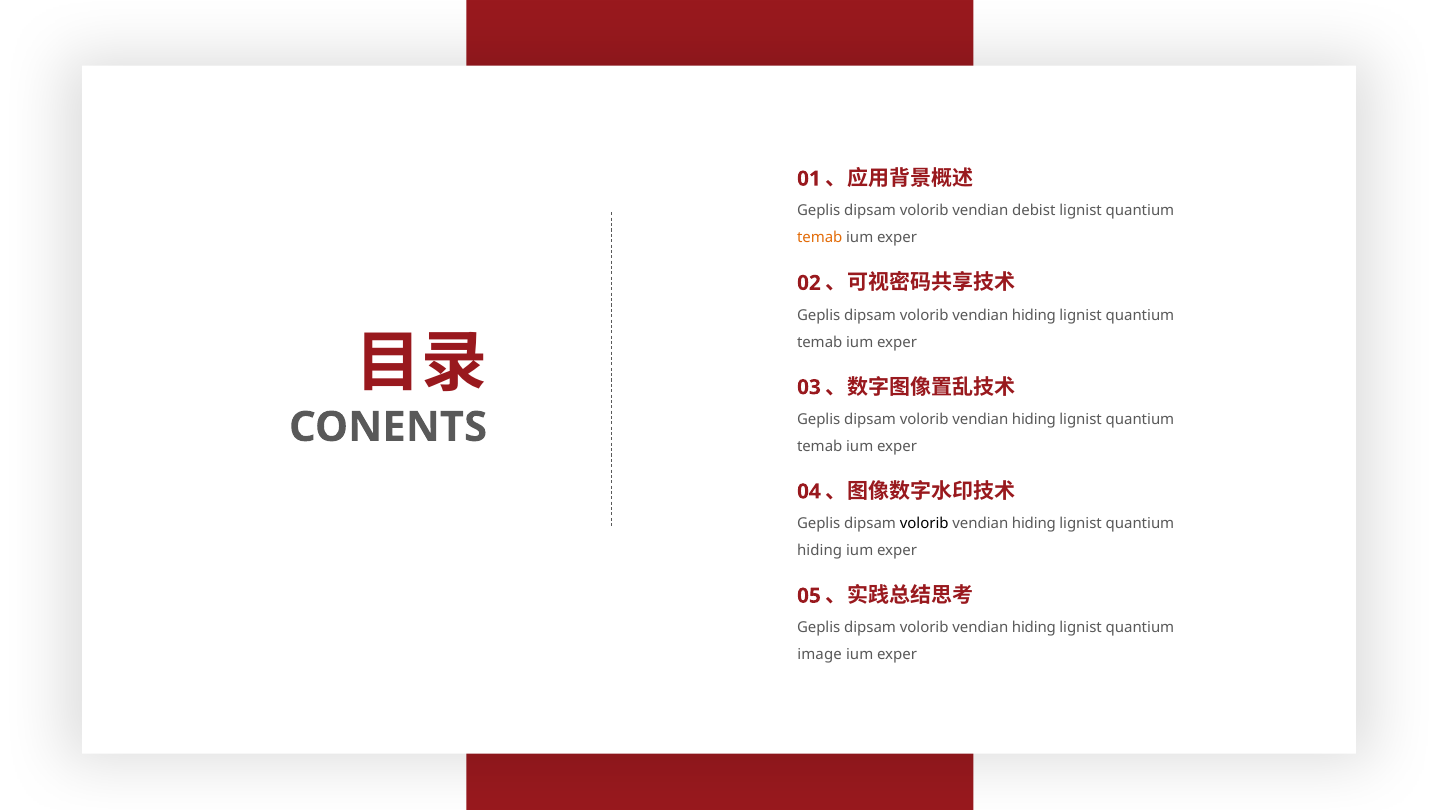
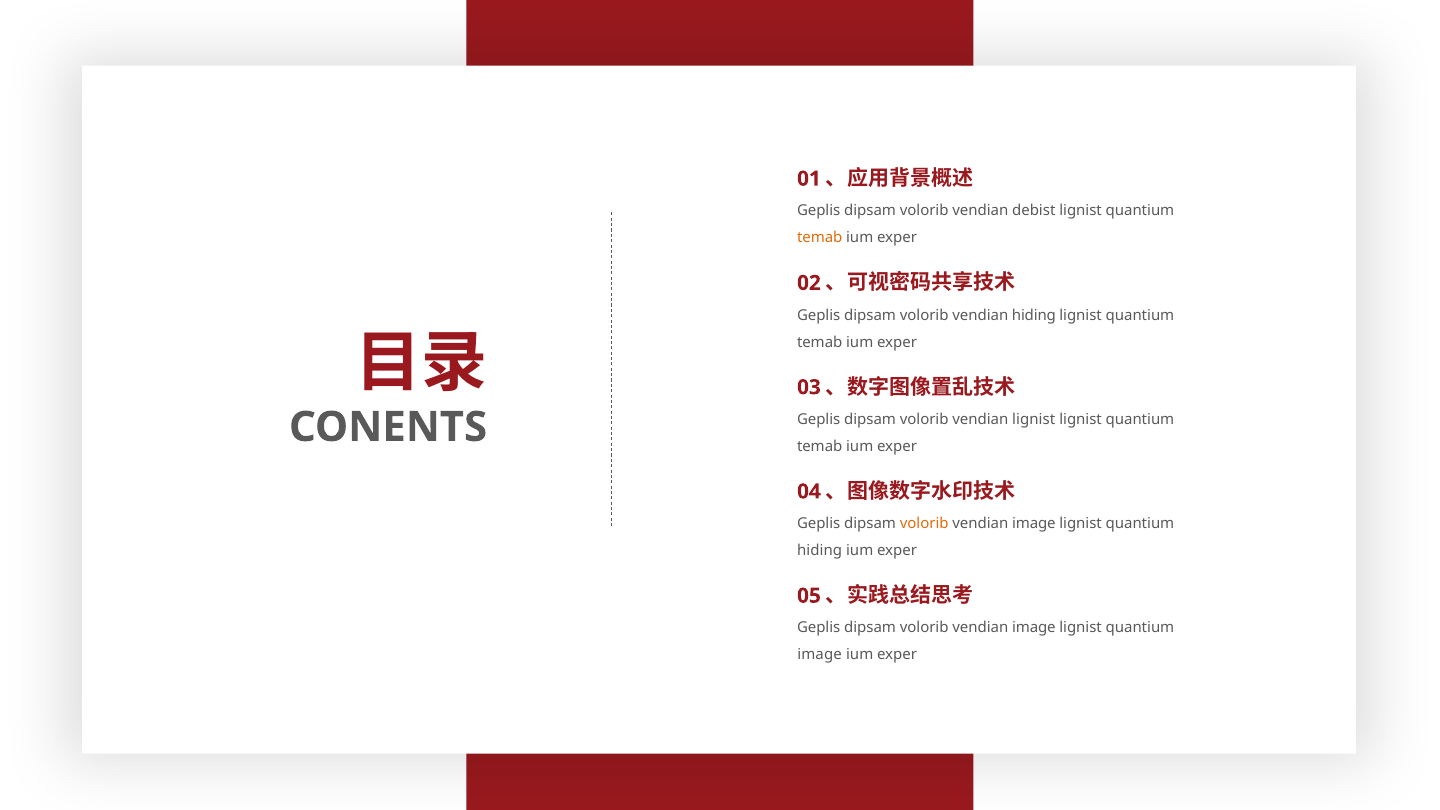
hiding at (1034, 419): hiding -> lignist
volorib at (924, 524) colour: black -> orange
hiding at (1034, 524): hiding -> image
hiding at (1034, 628): hiding -> image
